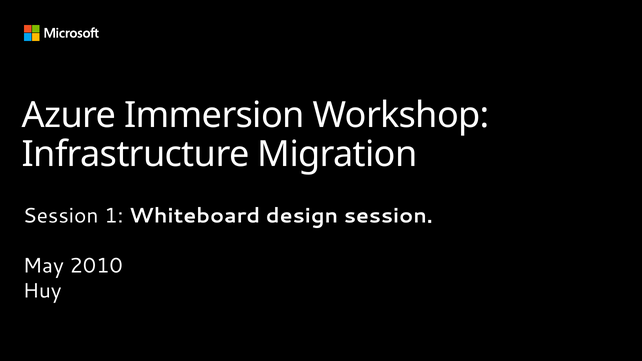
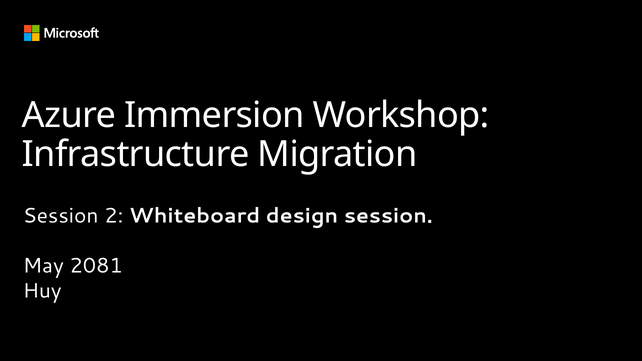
1: 1 -> 2
2010: 2010 -> 2081
